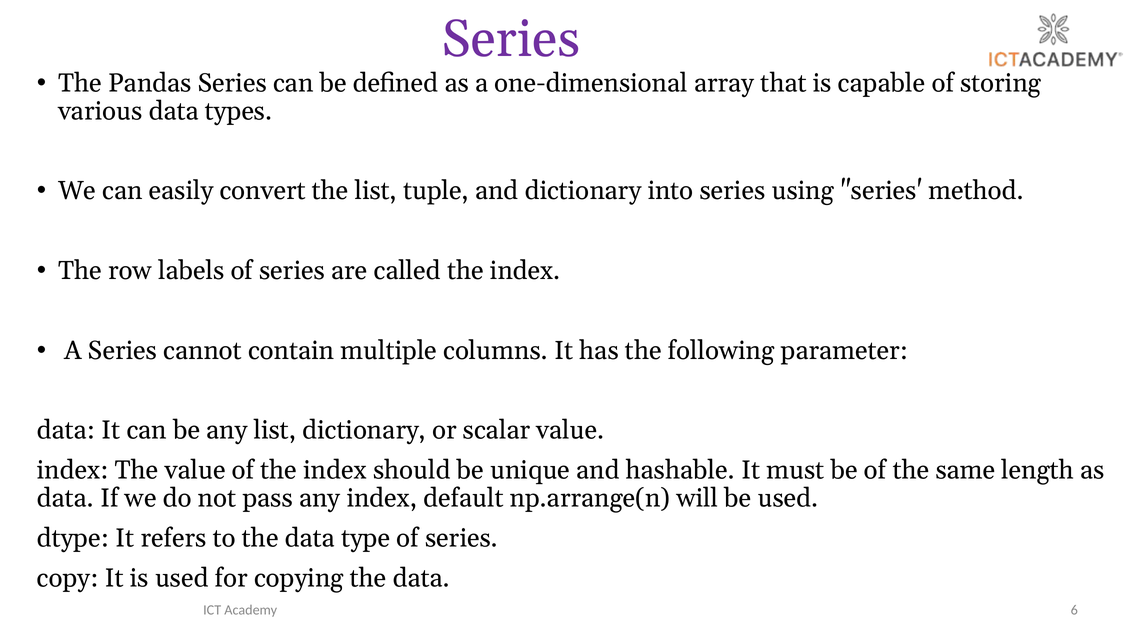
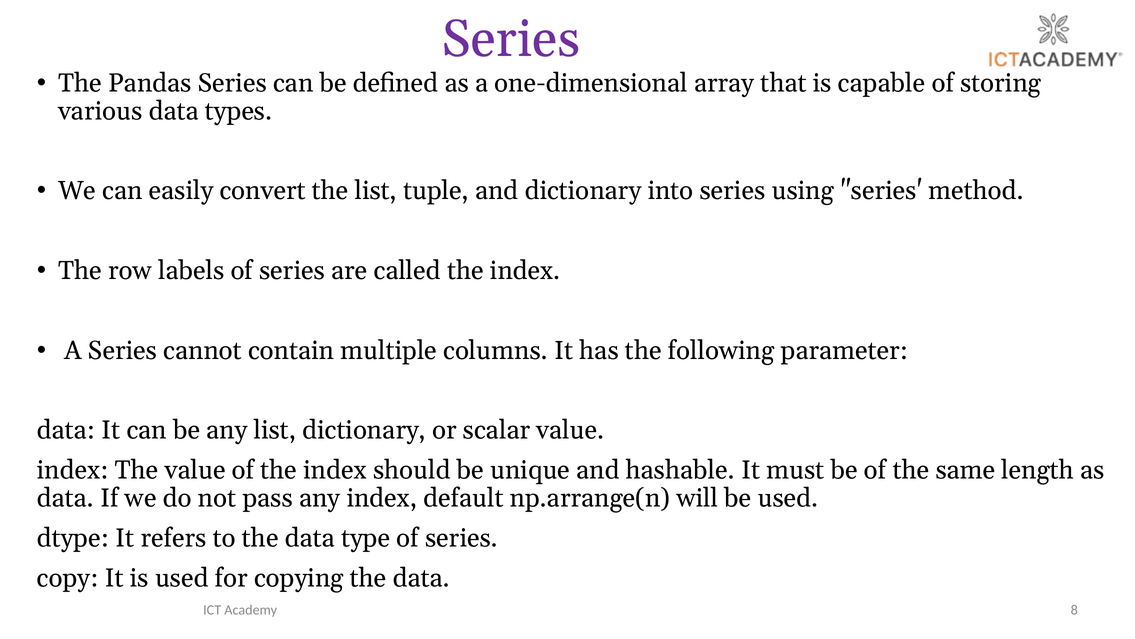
6: 6 -> 8
